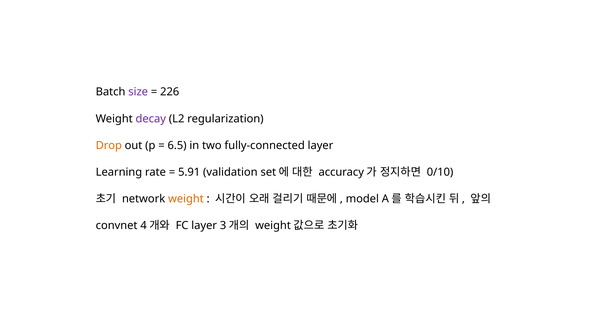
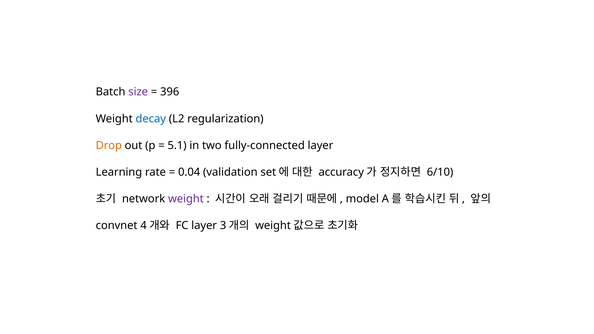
226: 226 -> 396
decay colour: purple -> blue
6.5: 6.5 -> 5.1
5.91: 5.91 -> 0.04
0/10: 0/10 -> 6/10
weight at (186, 199) colour: orange -> purple
